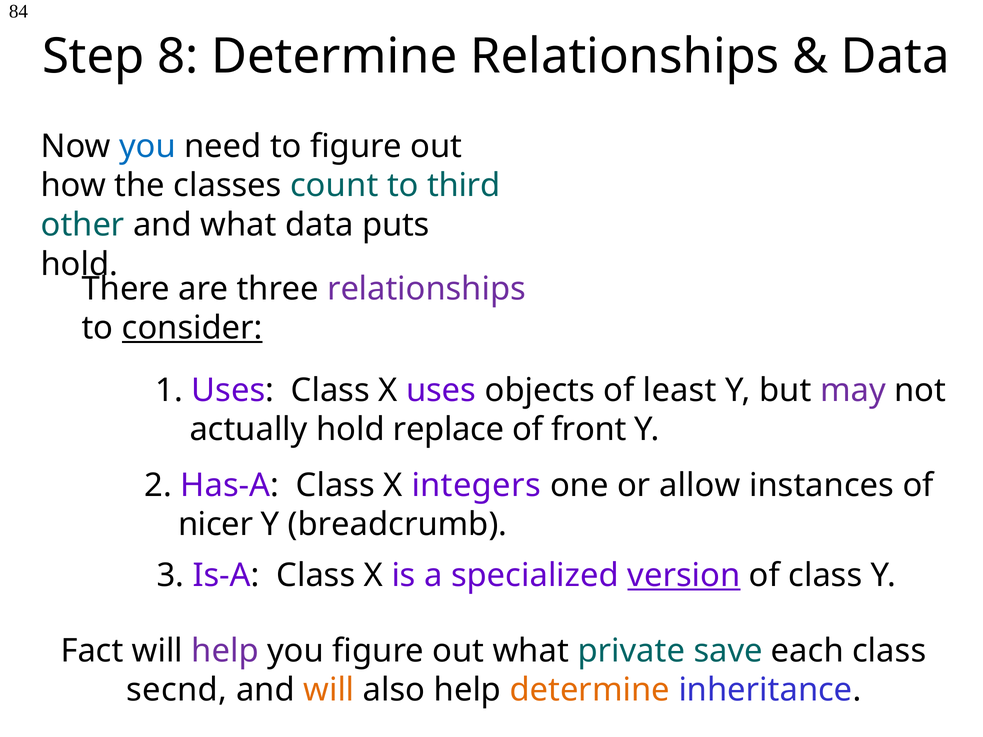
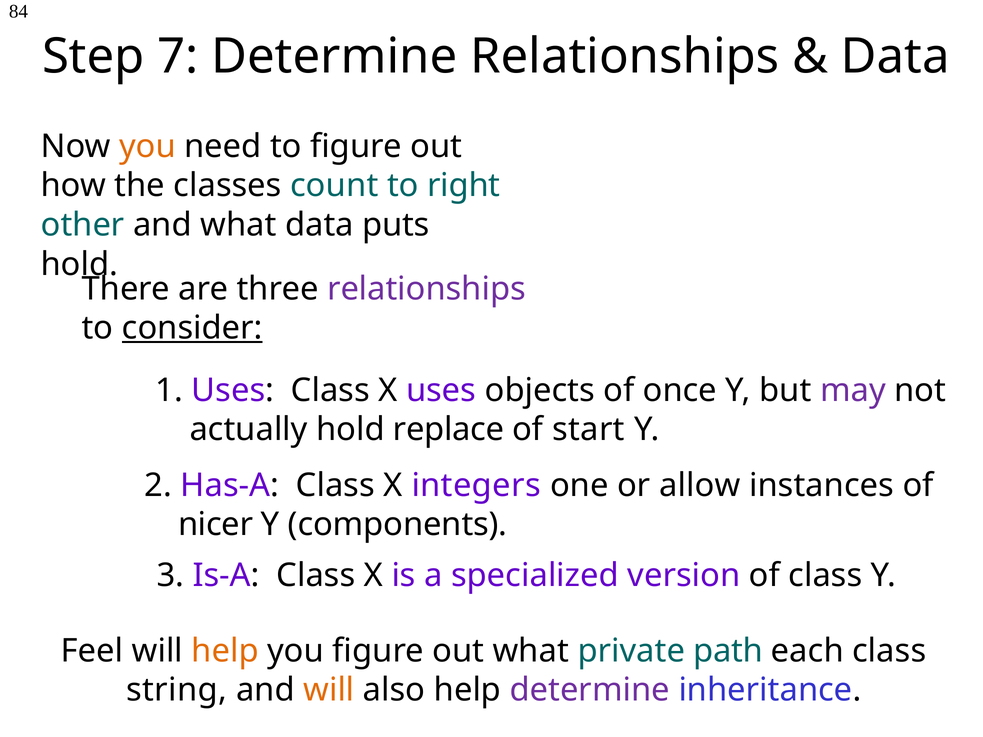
8: 8 -> 7
you at (147, 146) colour: blue -> orange
third: third -> right
least: least -> once
front: front -> start
breadcrumb: breadcrumb -> components
version underline: present -> none
Fact: Fact -> Feel
help at (225, 651) colour: purple -> orange
save: save -> path
secnd: secnd -> string
determine at (590, 690) colour: orange -> purple
